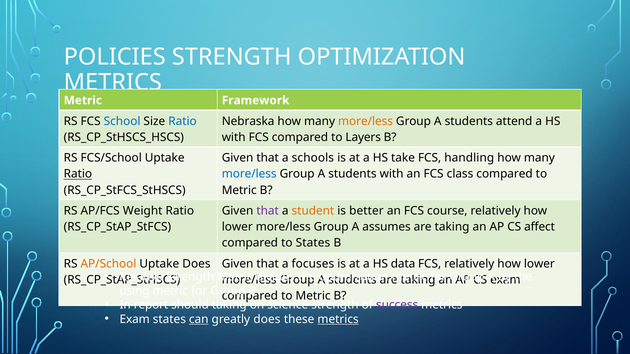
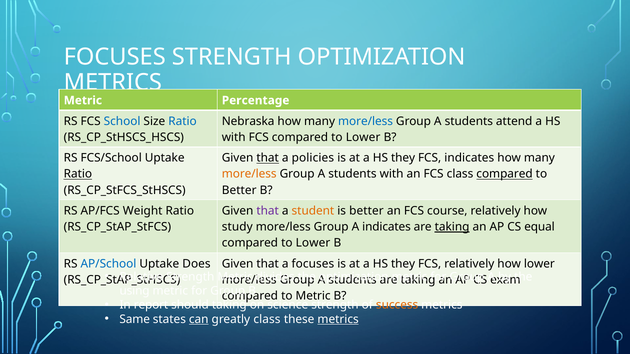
POLICIES at (115, 57): POLICIES -> FOCUSES
Framework: Framework -> Percentage
more/less at (366, 121) colour: orange -> blue
FCS compared to Layers: Layers -> Lower
that at (268, 158) underline: none -> present
schools: schools -> policies
take at (403, 158): take -> they
FCS handling: handling -> indicates
more/less at (249, 174) colour: blue -> orange
compared at (505, 174) underline: none -> present
Metric at (239, 190): Metric -> Better
lower at (237, 227): lower -> study
A assumes: assumes -> indicates
taking at (452, 227) underline: none -> present
affect: affect -> equal
States at (313, 243): States -> Lower
AP/School colour: orange -> blue
data at (403, 264): data -> they
success colour: purple -> orange
Exam at (135, 320): Exam -> Same
greatly does: does -> class
